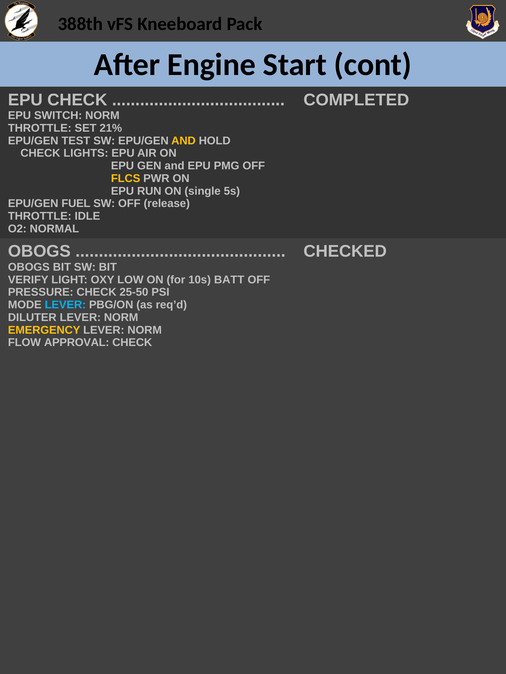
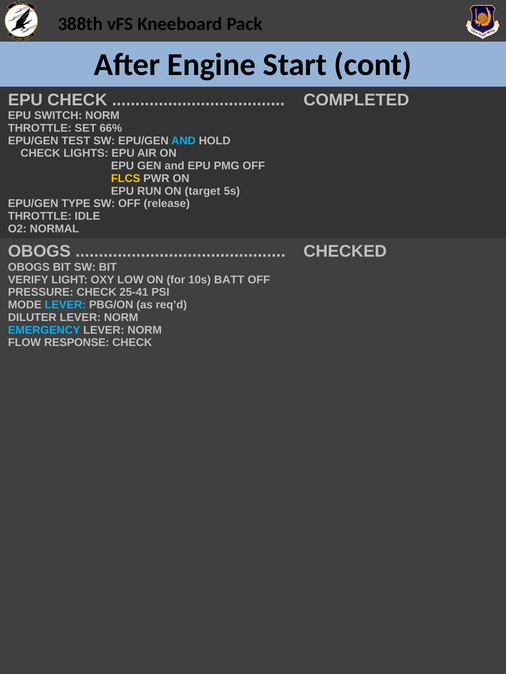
21%: 21% -> 66%
AND at (183, 141) colour: yellow -> light blue
single: single -> target
FUEL: FUEL -> TYPE
25-50: 25-50 -> 25-41
EMERGENCY colour: yellow -> light blue
APPROVAL: APPROVAL -> RESPONSE
